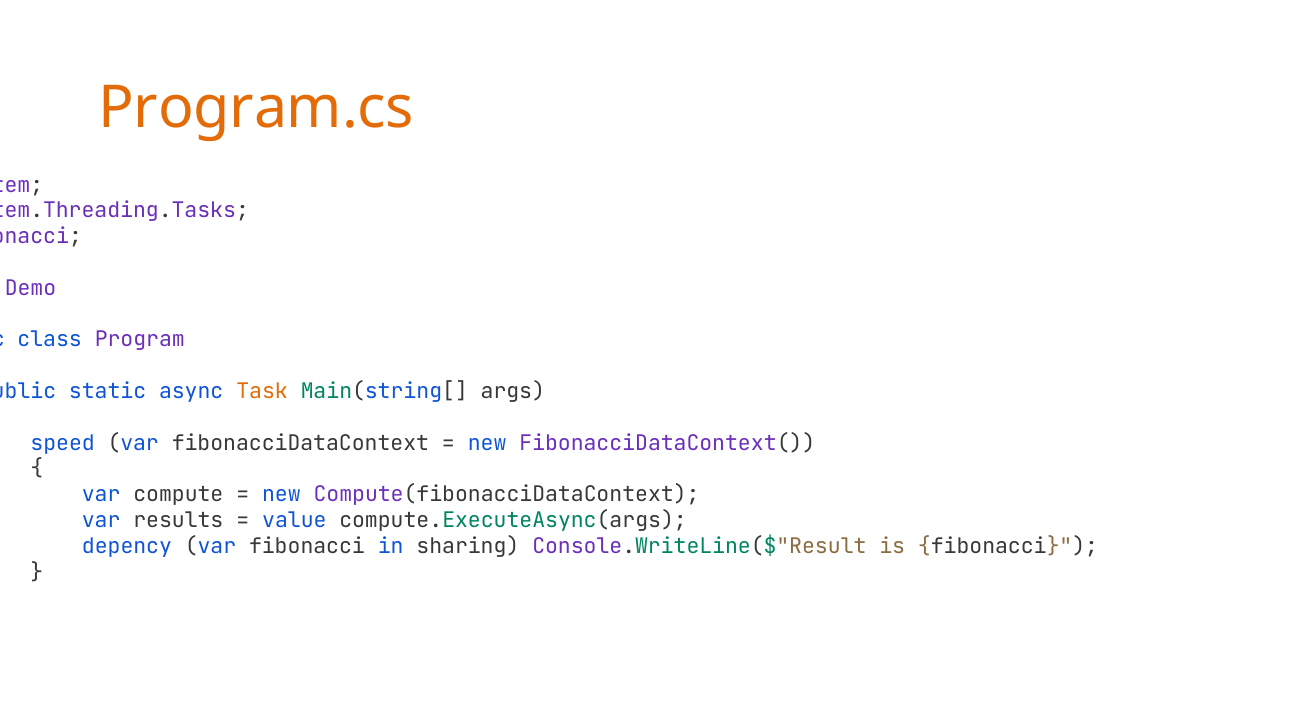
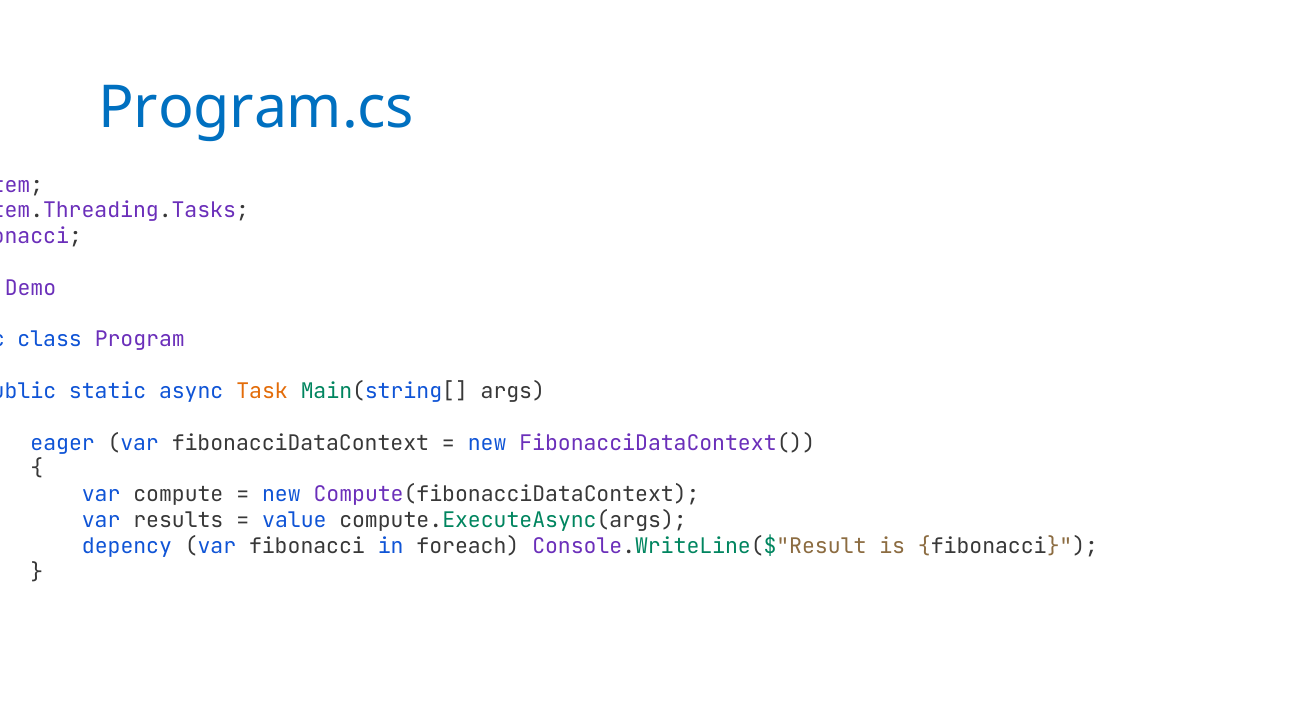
Program.cs colour: orange -> blue
speed: speed -> eager
sharing: sharing -> foreach
